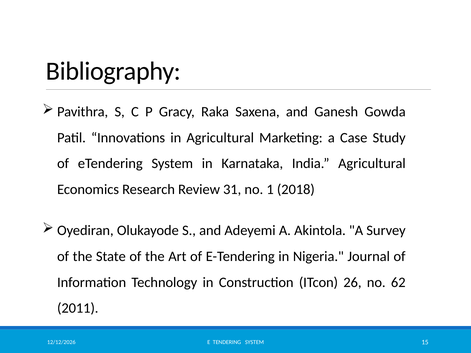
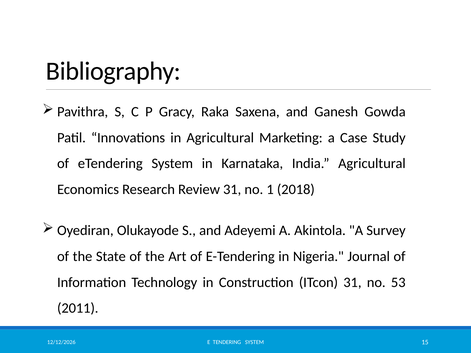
ITcon 26: 26 -> 31
62: 62 -> 53
